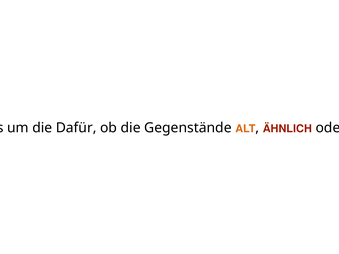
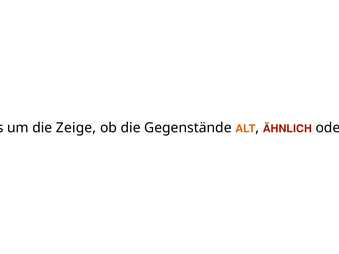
Dafür: Dafür -> Zeige
